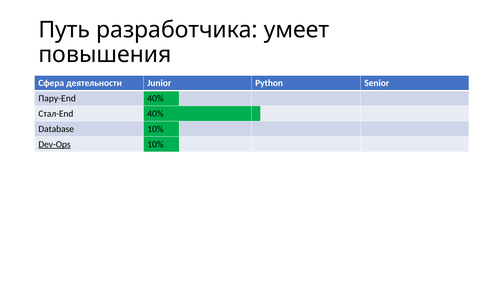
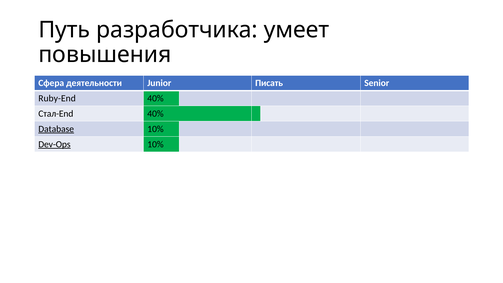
Python: Python -> Писать
Пару-End: Пару-End -> Ruby-End
Database underline: none -> present
